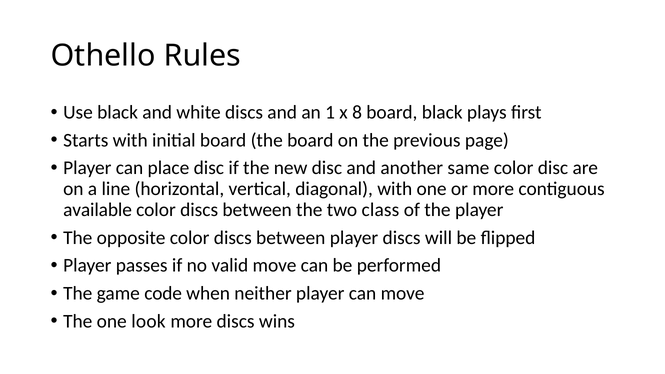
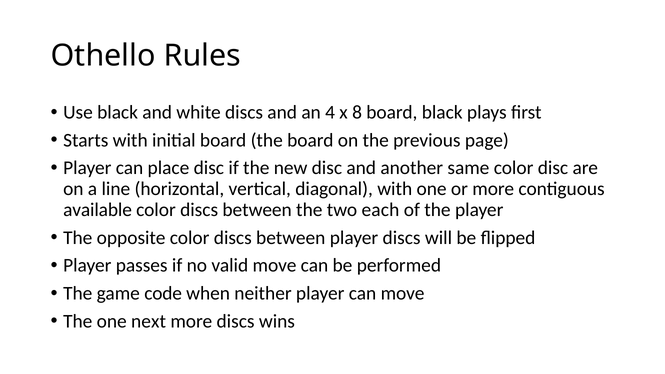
1: 1 -> 4
class: class -> each
look: look -> next
